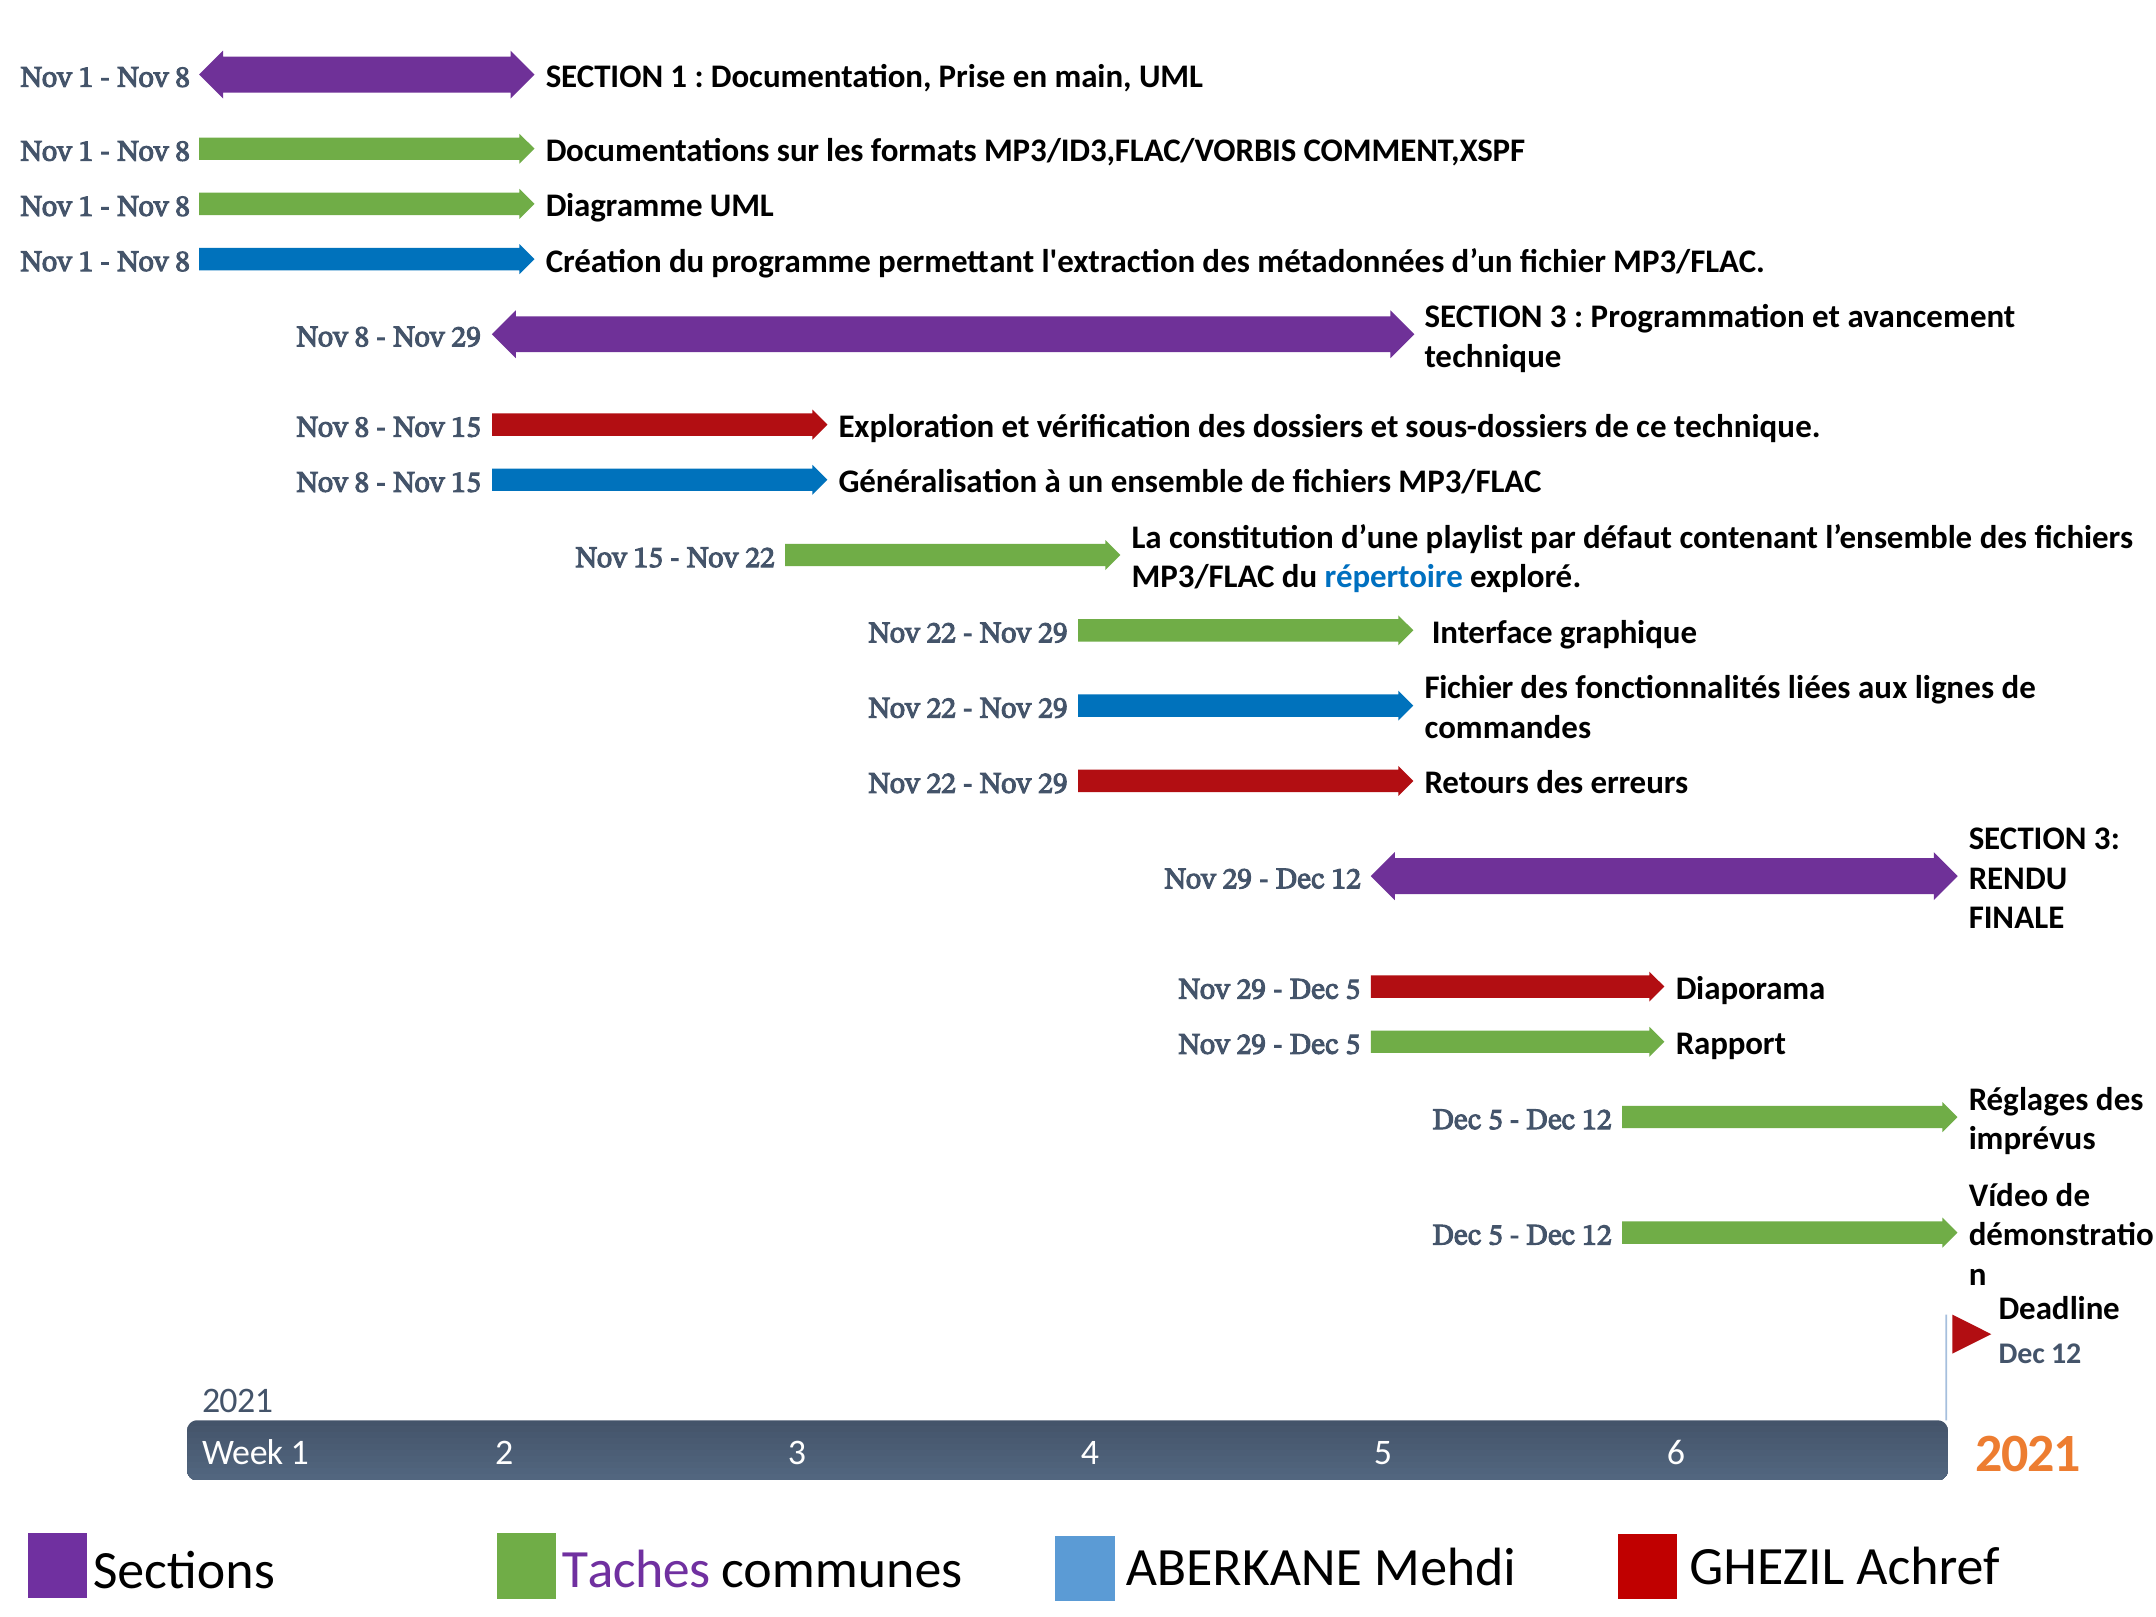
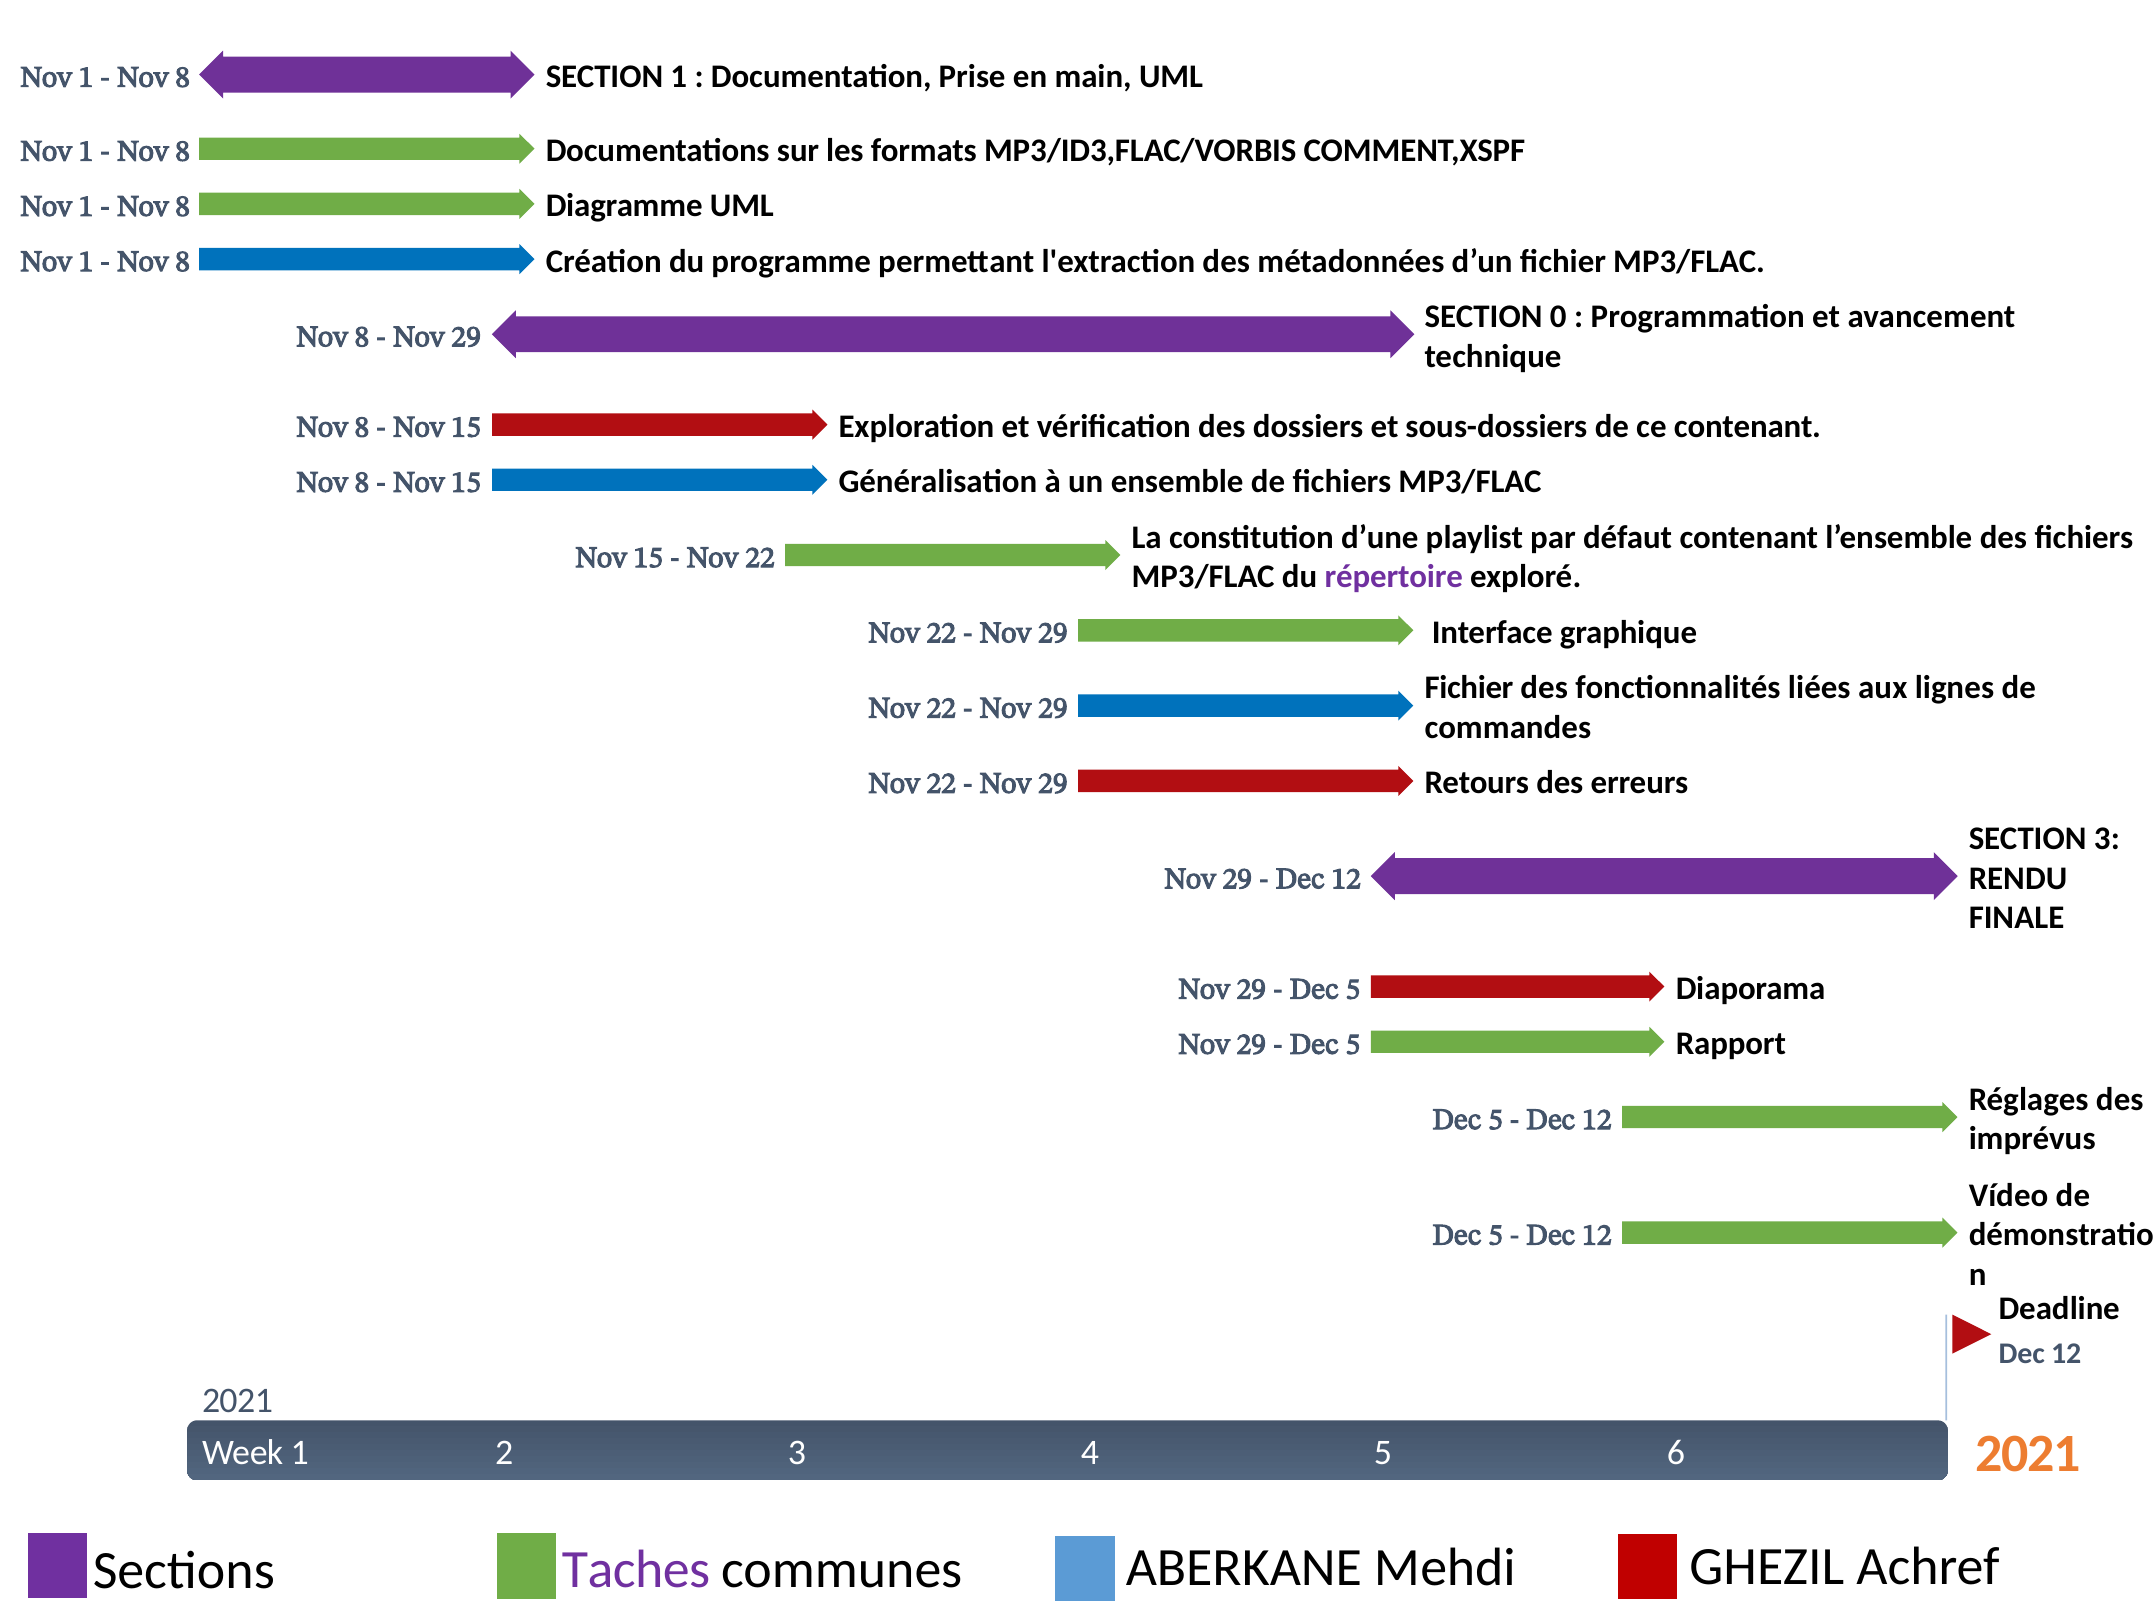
3 at (1558, 317): 3 -> 0
ce technique: technique -> contenant
répertoire colour: blue -> purple
